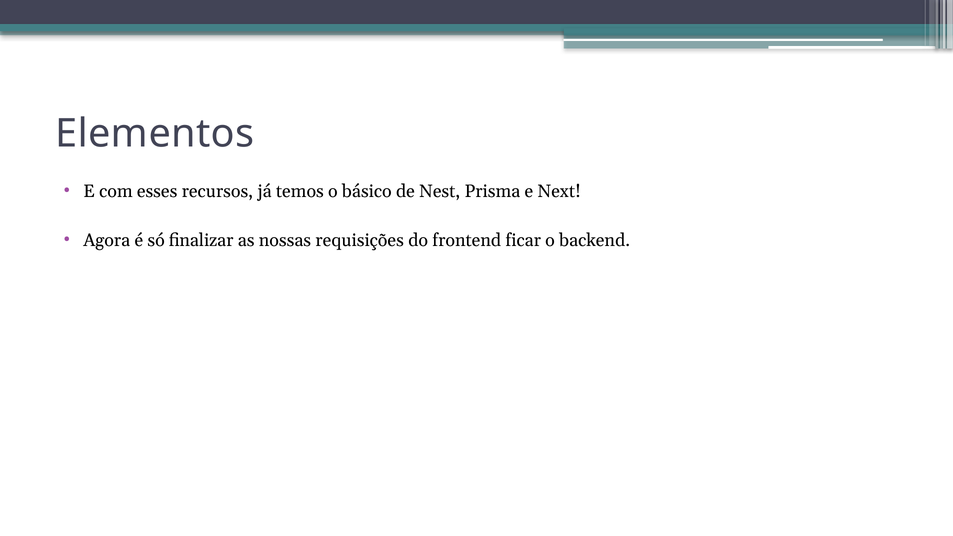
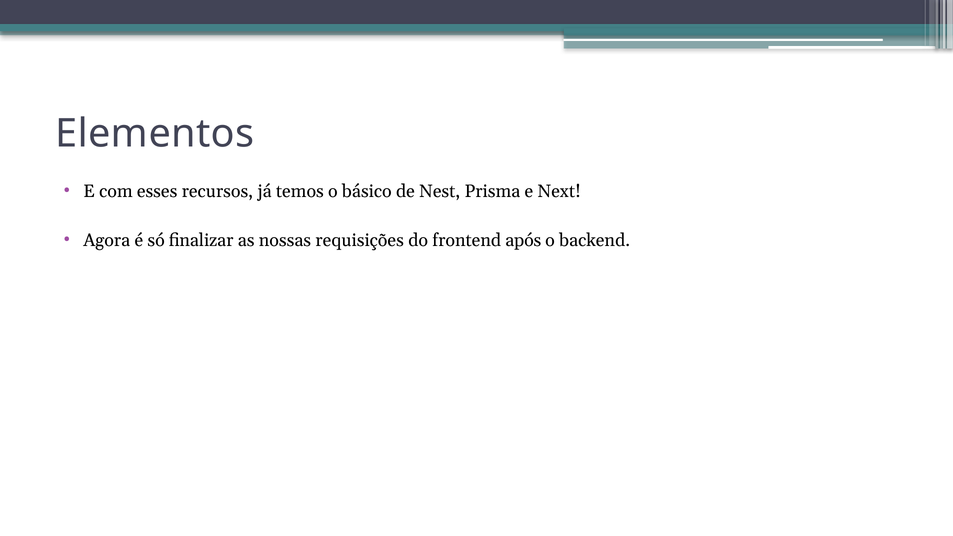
ficar: ficar -> após
